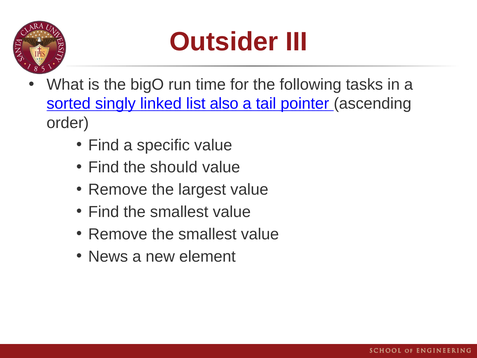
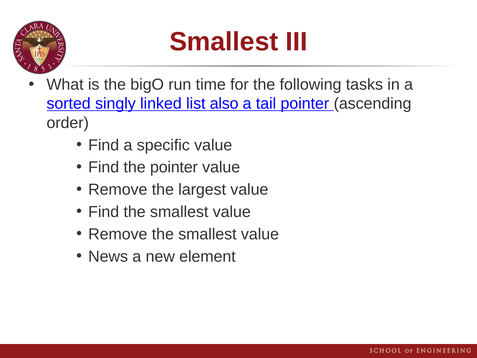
Outsider at (224, 42): Outsider -> Smallest
the should: should -> pointer
